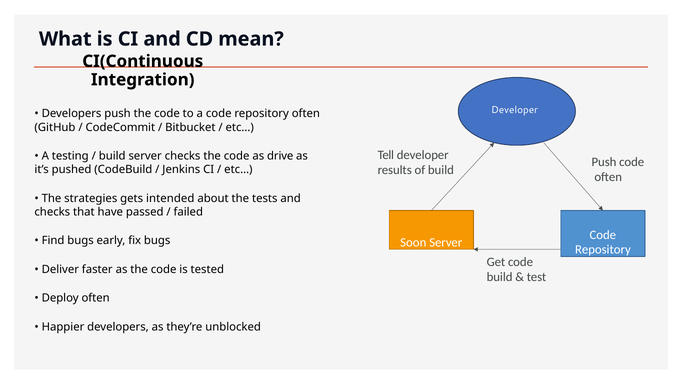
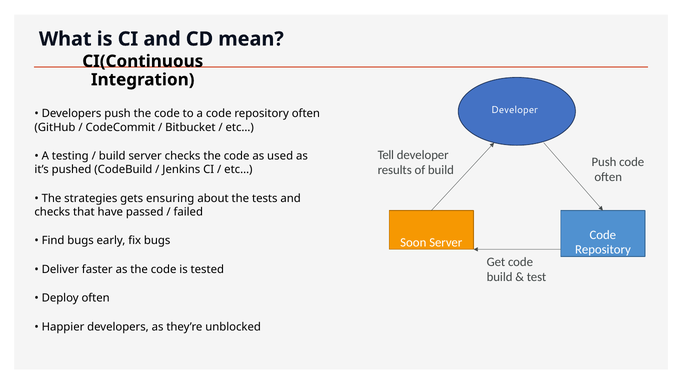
drive: drive -> used
intended: intended -> ensuring
